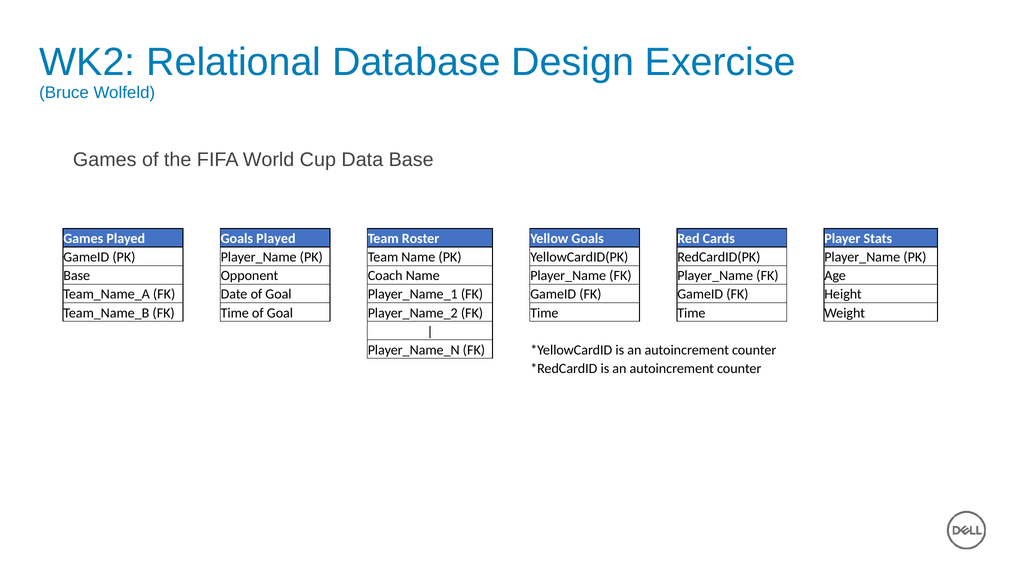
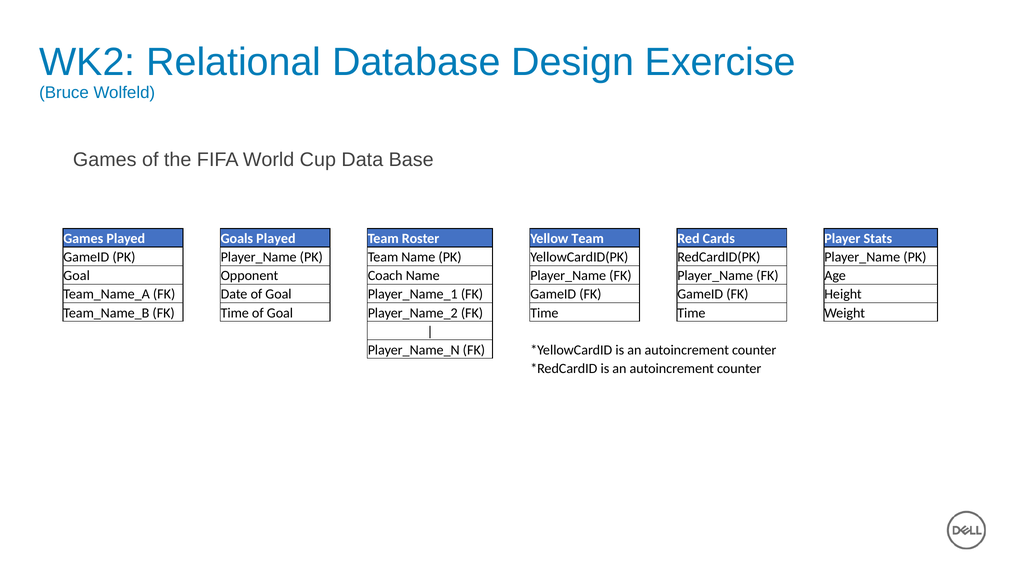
Yellow Goals: Goals -> Team
Base at (77, 276): Base -> Goal
